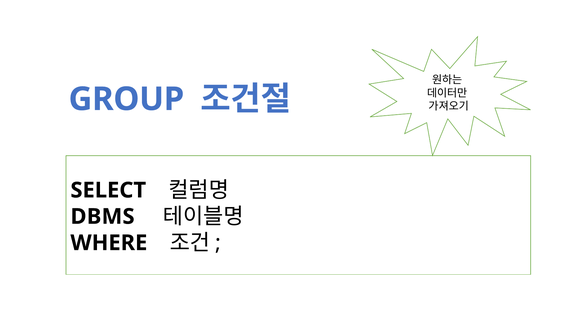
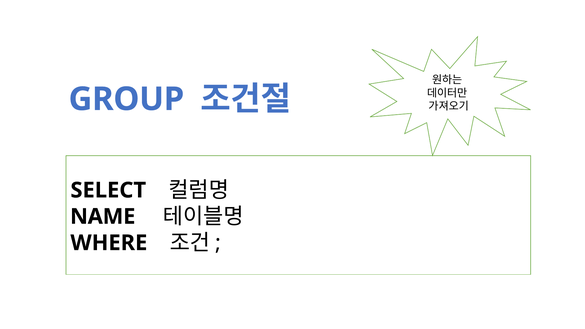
DBMS: DBMS -> NAME
